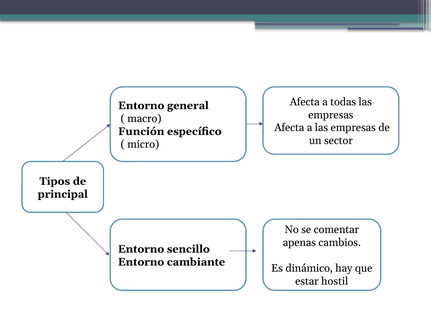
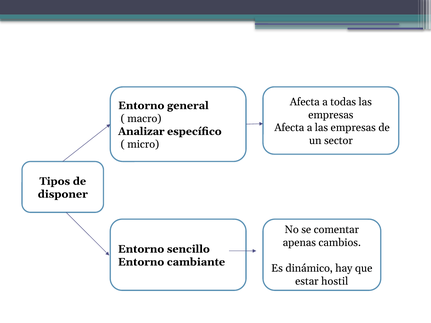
Función: Función -> Analizar
principal: principal -> disponer
